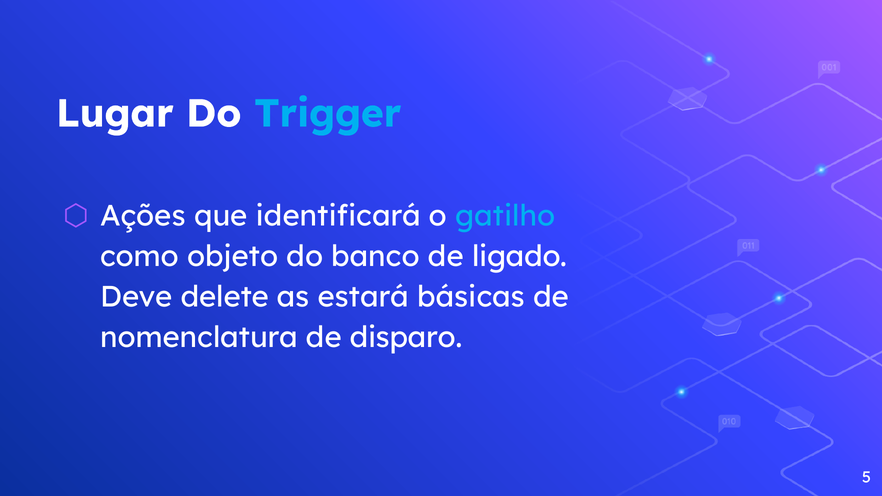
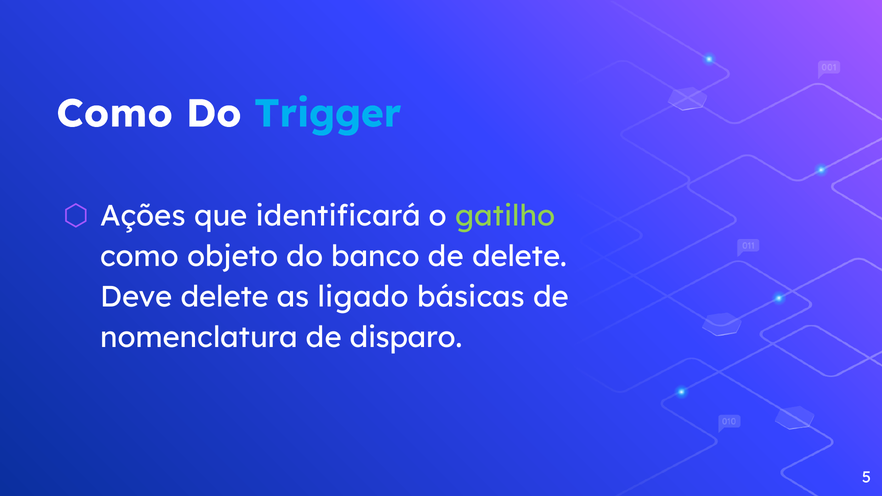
Lugar at (115, 114): Lugar -> Como
gatilho colour: light blue -> light green
de ligado: ligado -> delete
estará: estará -> ligado
